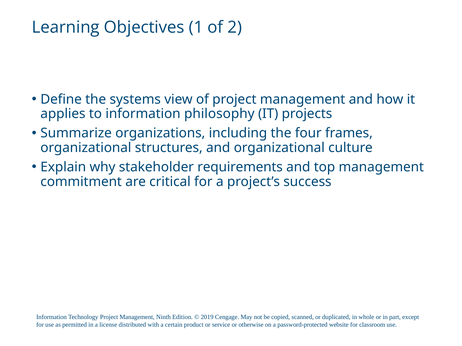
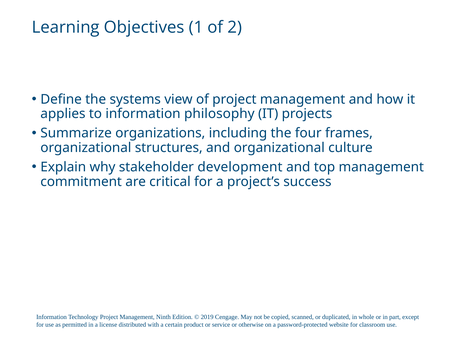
requirements: requirements -> development
